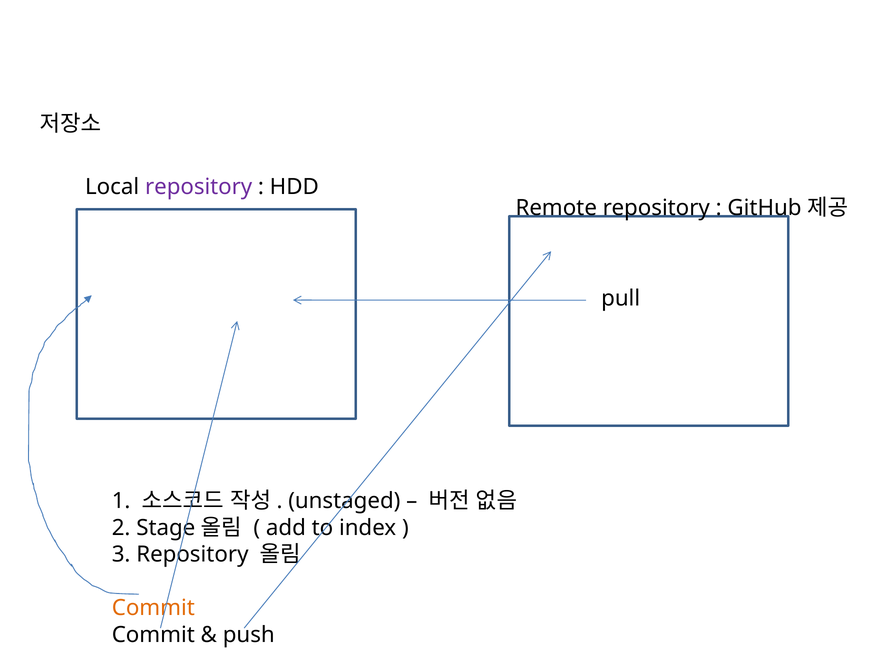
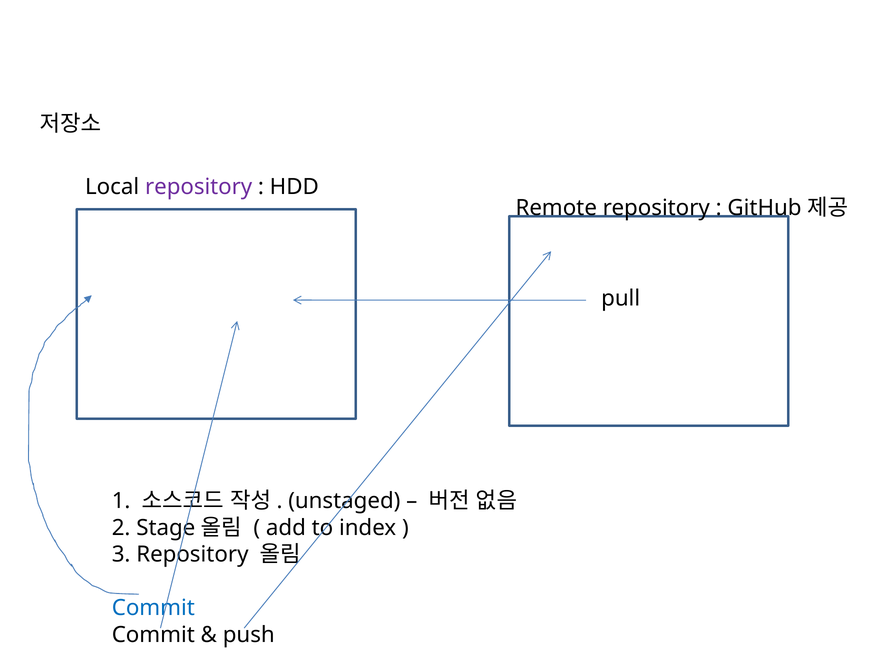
Commit at (153, 608) colour: orange -> blue
